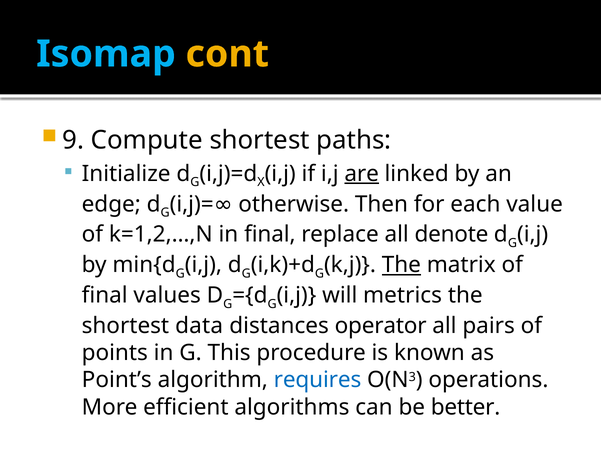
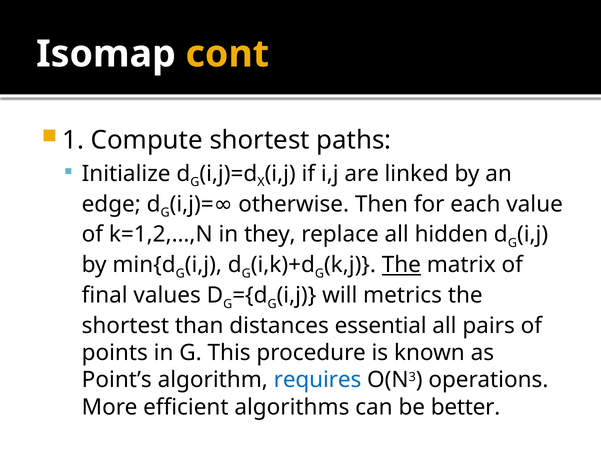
Isomap colour: light blue -> white
9: 9 -> 1
are underline: present -> none
in final: final -> they
denote: denote -> hidden
data: data -> than
operator: operator -> essential
